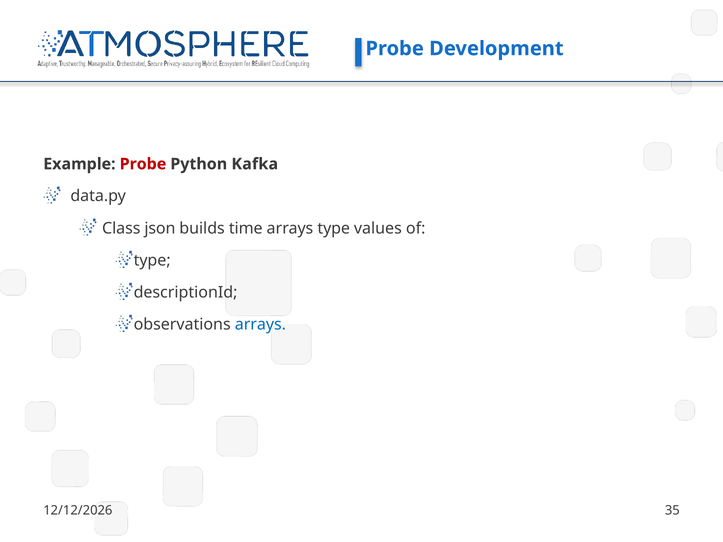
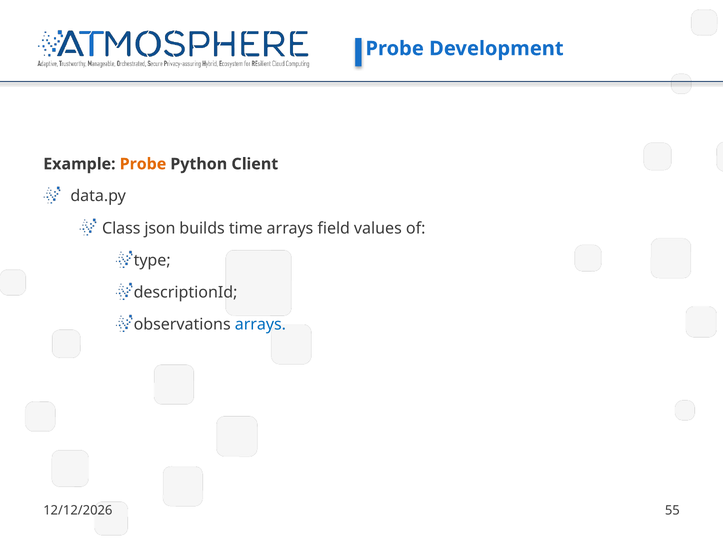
Probe at (143, 164) colour: red -> orange
Kafka: Kafka -> Client
arrays type: type -> field
35: 35 -> 55
